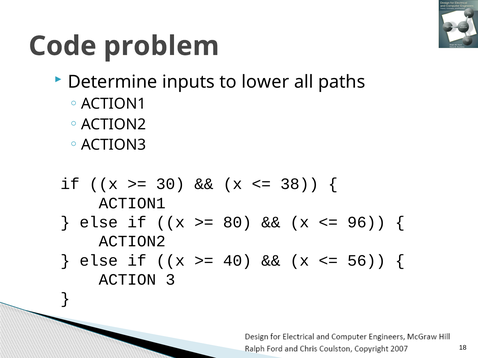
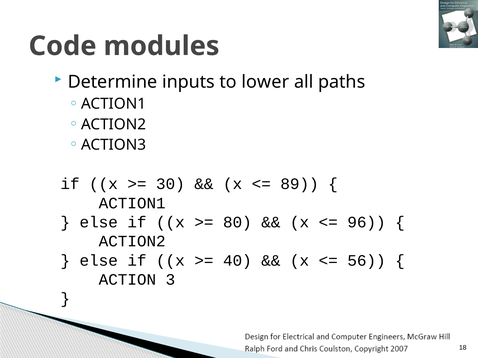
problem: problem -> modules
38: 38 -> 89
